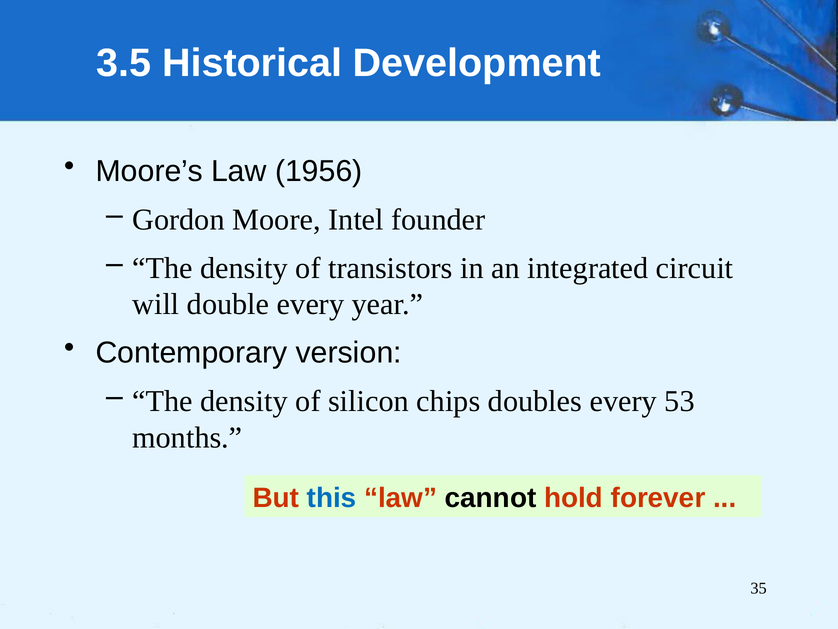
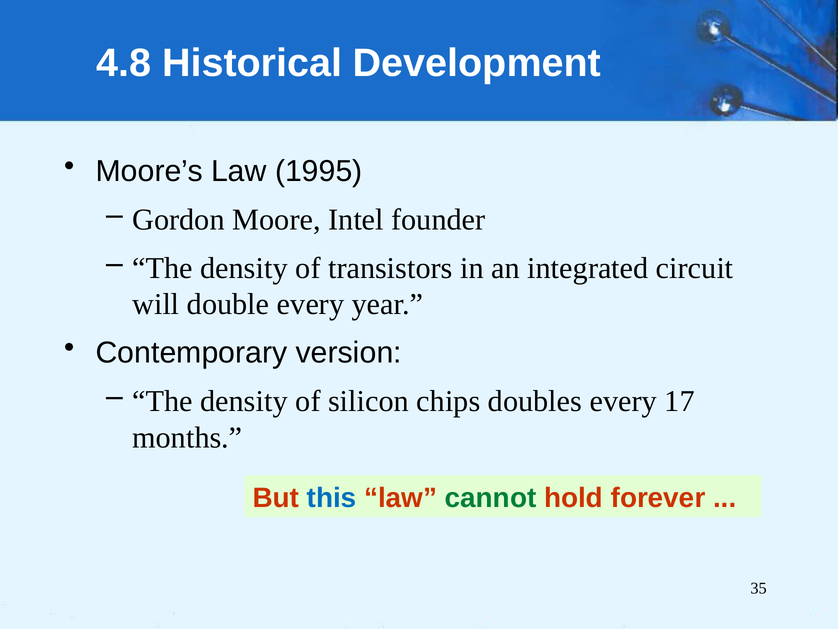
3.5: 3.5 -> 4.8
1956: 1956 -> 1995
53: 53 -> 17
cannot colour: black -> green
